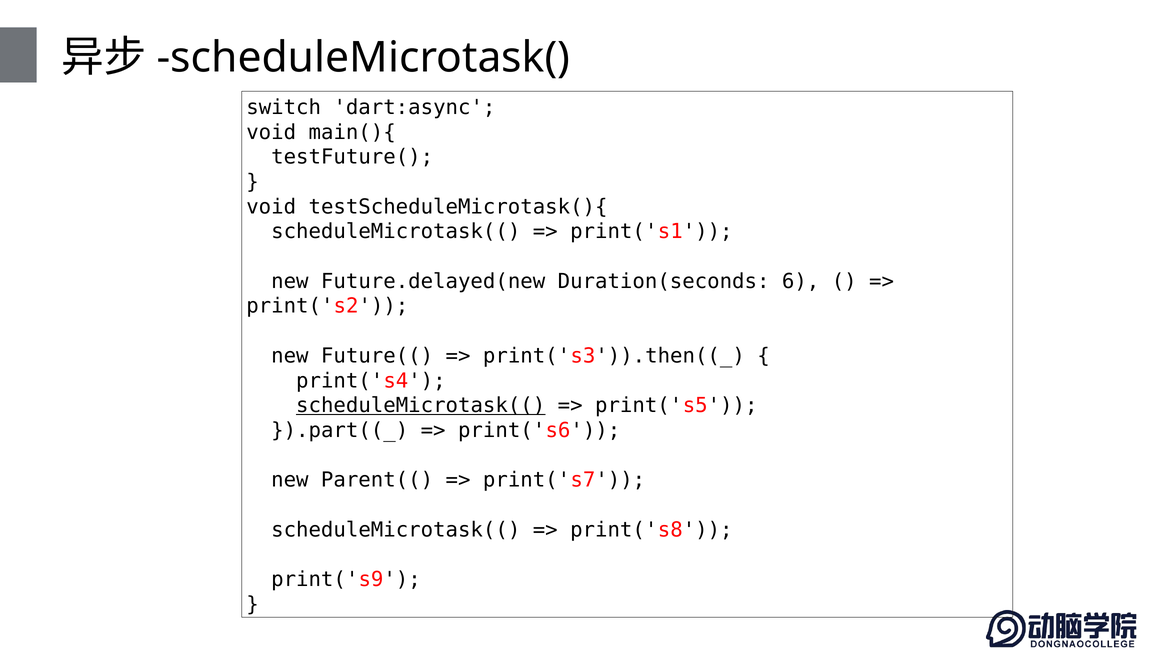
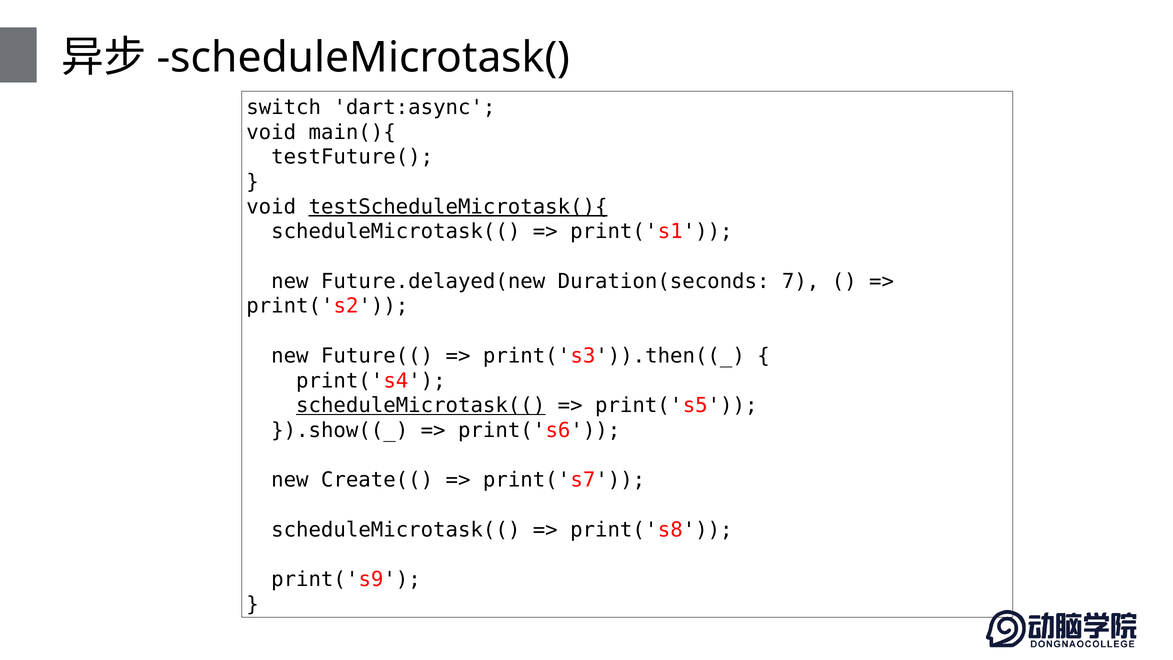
testScheduleMicrotask(){ underline: none -> present
6: 6 -> 7
}).part((_: }).part((_ -> }).show((_
Parent((: Parent(( -> Create((
